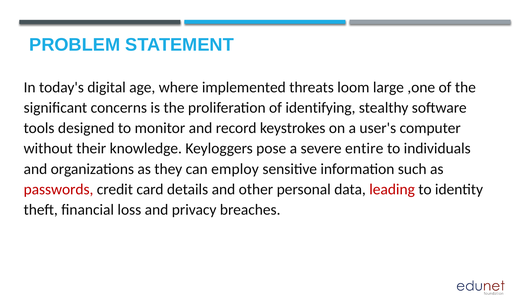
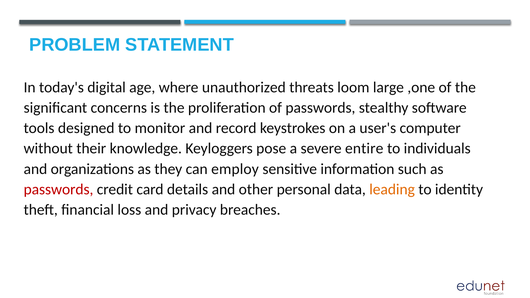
implemented: implemented -> unauthorized
of identifying: identifying -> passwords
leading colour: red -> orange
